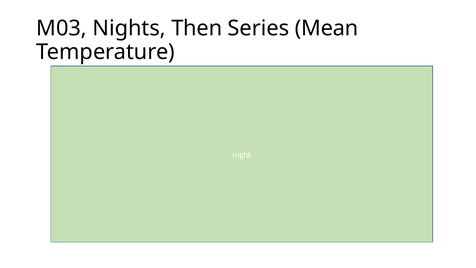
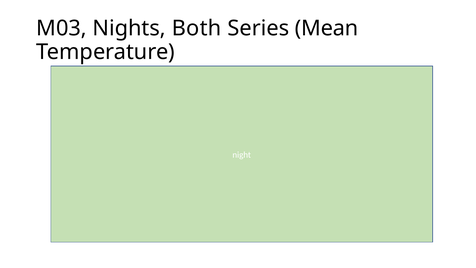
Then: Then -> Both
